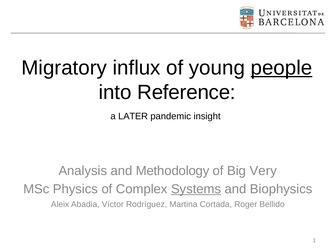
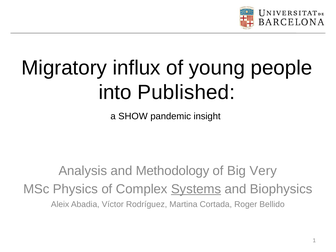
people underline: present -> none
Reference: Reference -> Published
LATER: LATER -> SHOW
